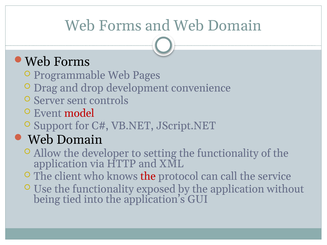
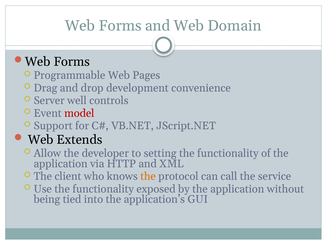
sent: sent -> well
Domain at (79, 140): Domain -> Extends
the at (148, 176) colour: red -> orange
